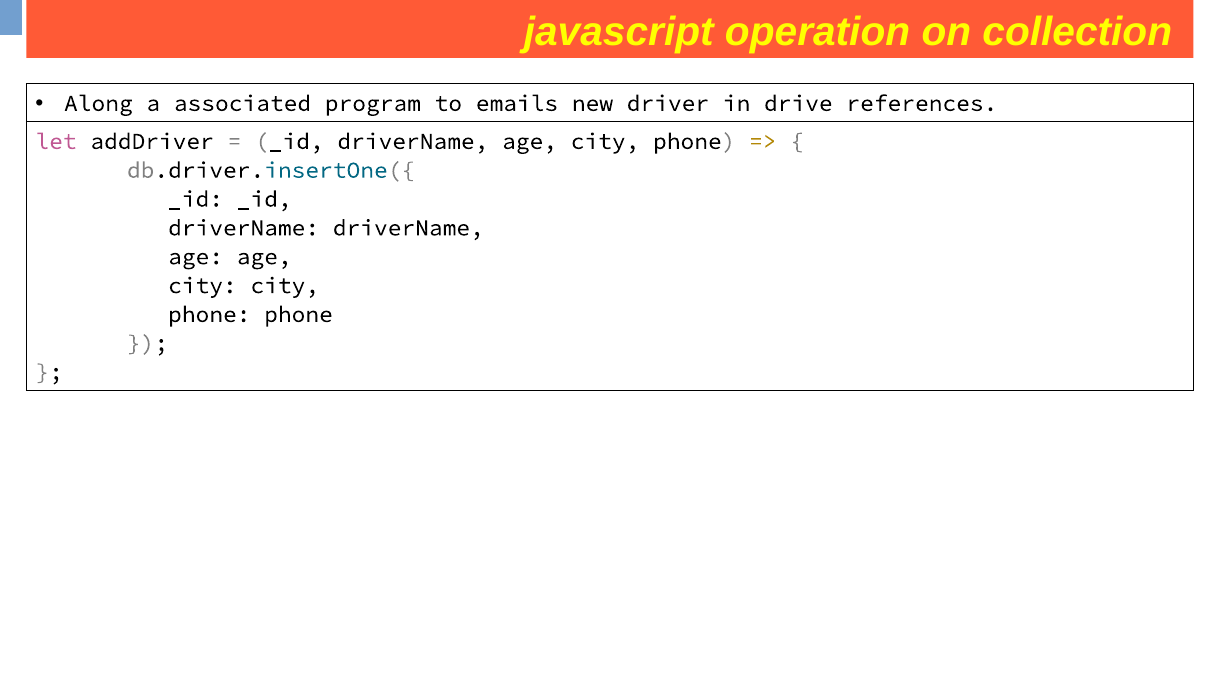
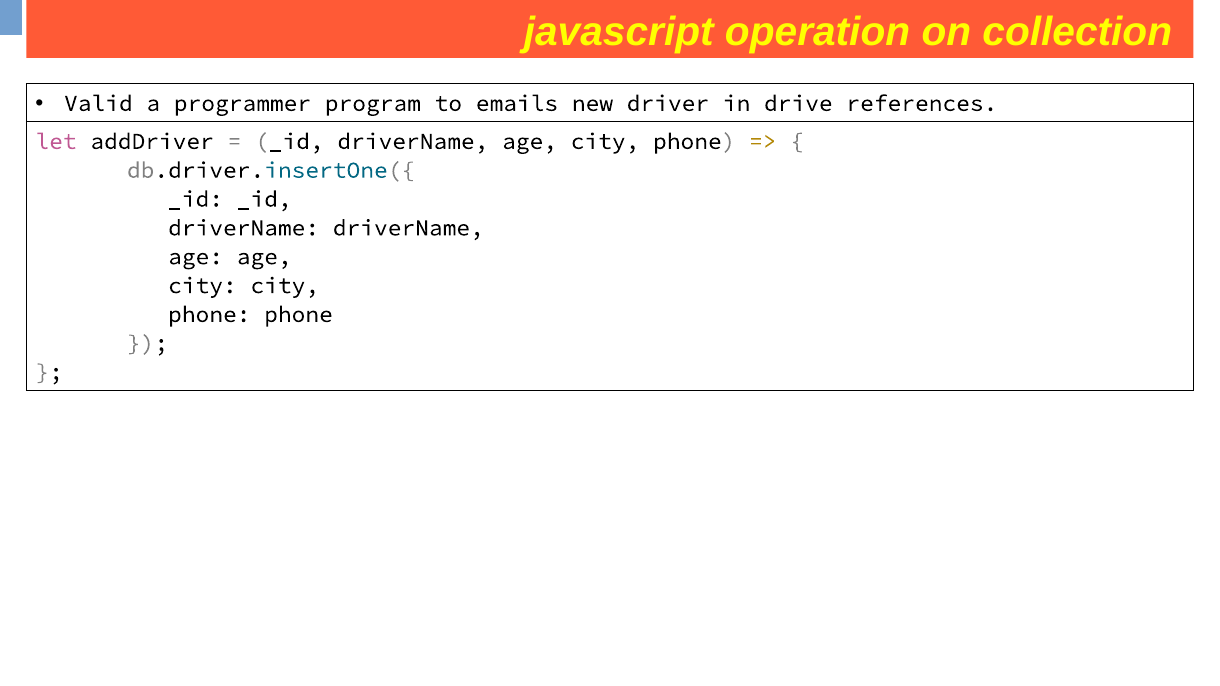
Along: Along -> Valid
associated: associated -> programmer
